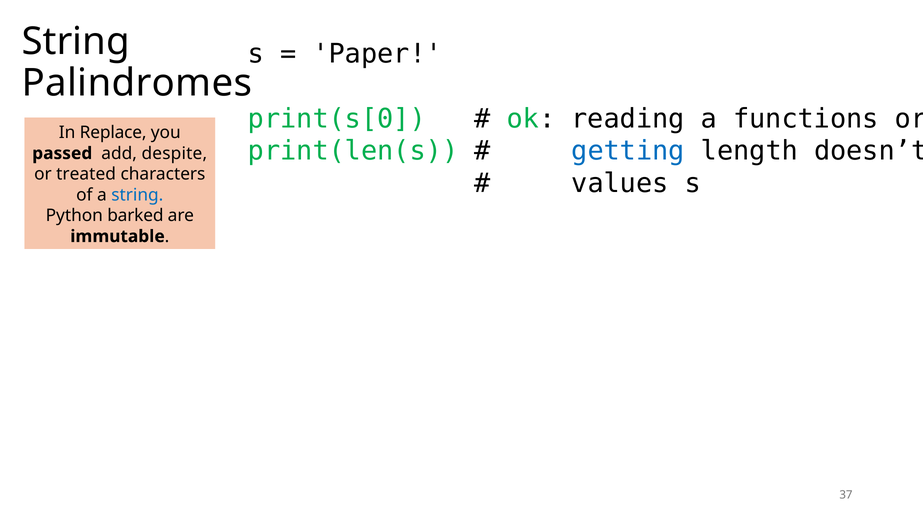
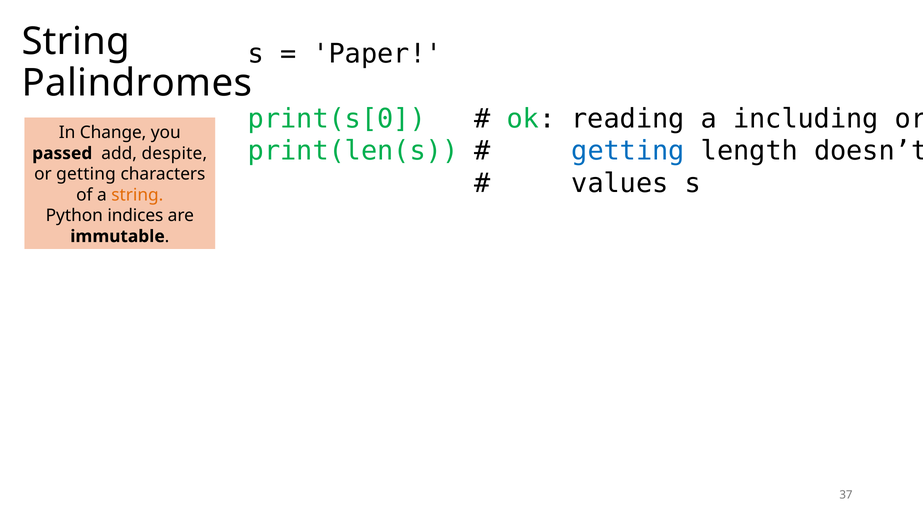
functions: functions -> including
Replace: Replace -> Change
or treated: treated -> getting
string at (137, 195) colour: blue -> orange
barked: barked -> indices
